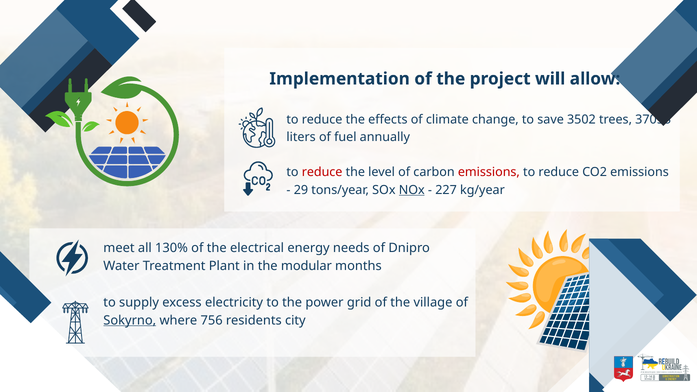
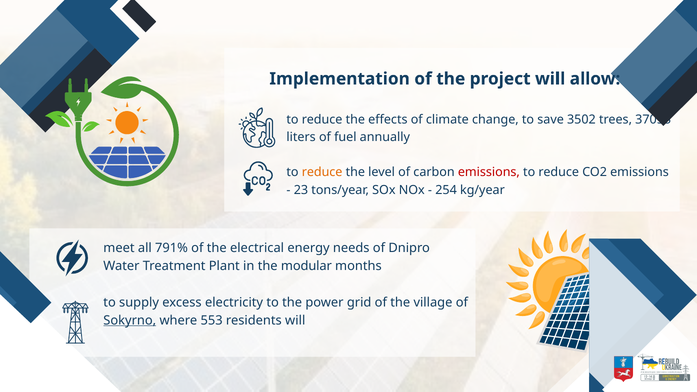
reduce at (322, 172) colour: red -> orange
29: 29 -> 23
NOx underline: present -> none
227: 227 -> 254
130%: 130% -> 791%
756: 756 -> 553
residents city: city -> will
